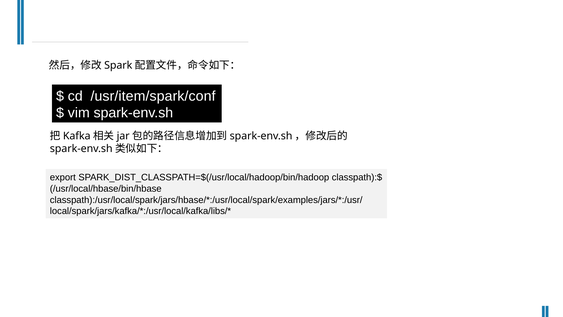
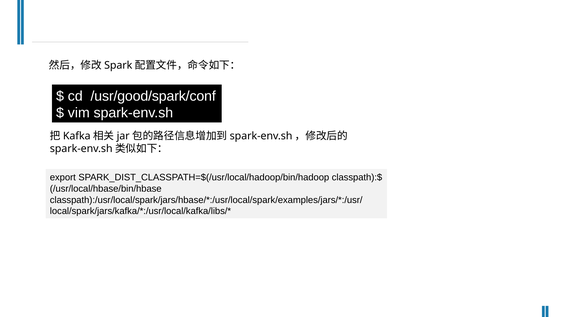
/usr/item/spark/conf: /usr/item/spark/conf -> /usr/good/spark/conf
